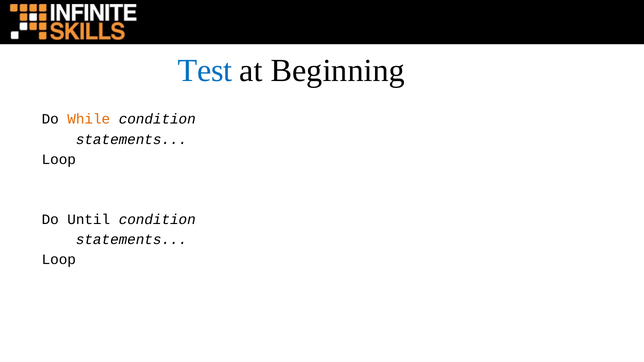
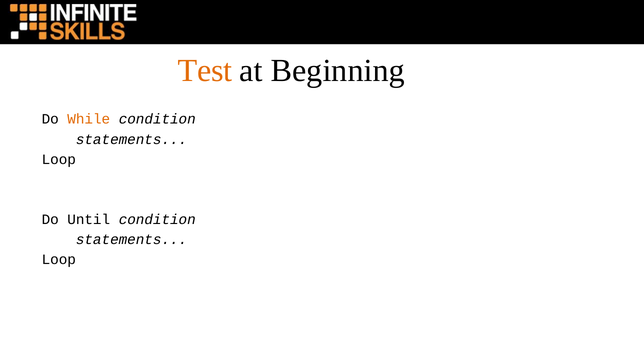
Test colour: blue -> orange
